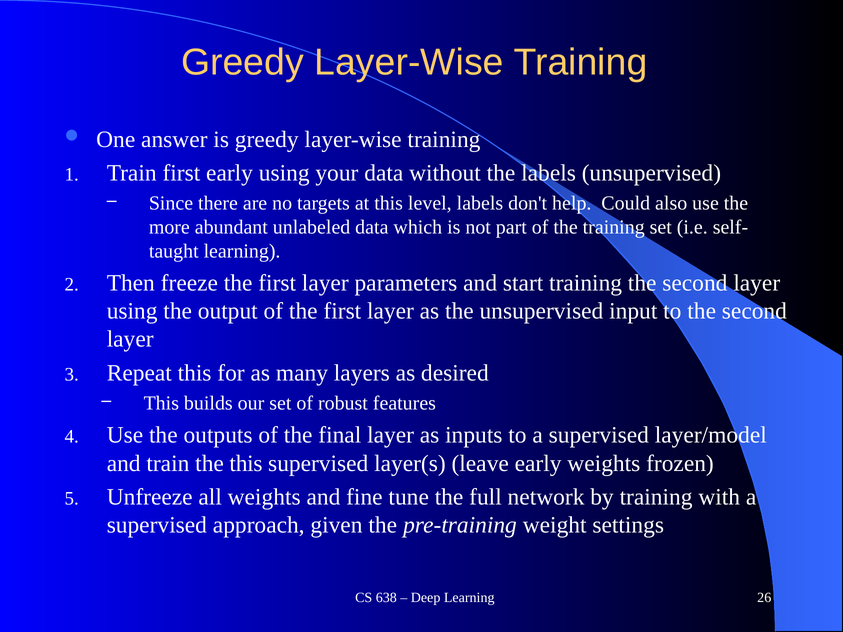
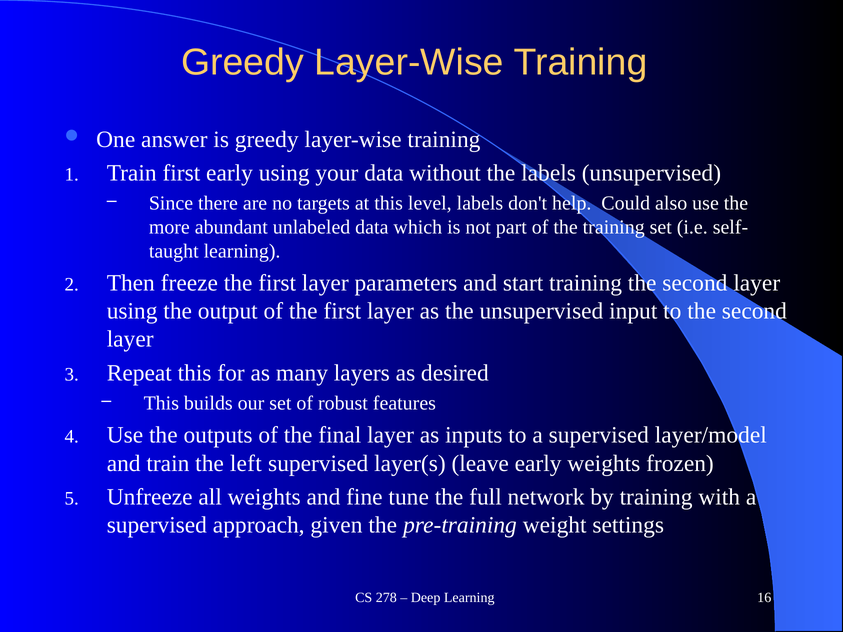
the this: this -> left
638: 638 -> 278
26: 26 -> 16
